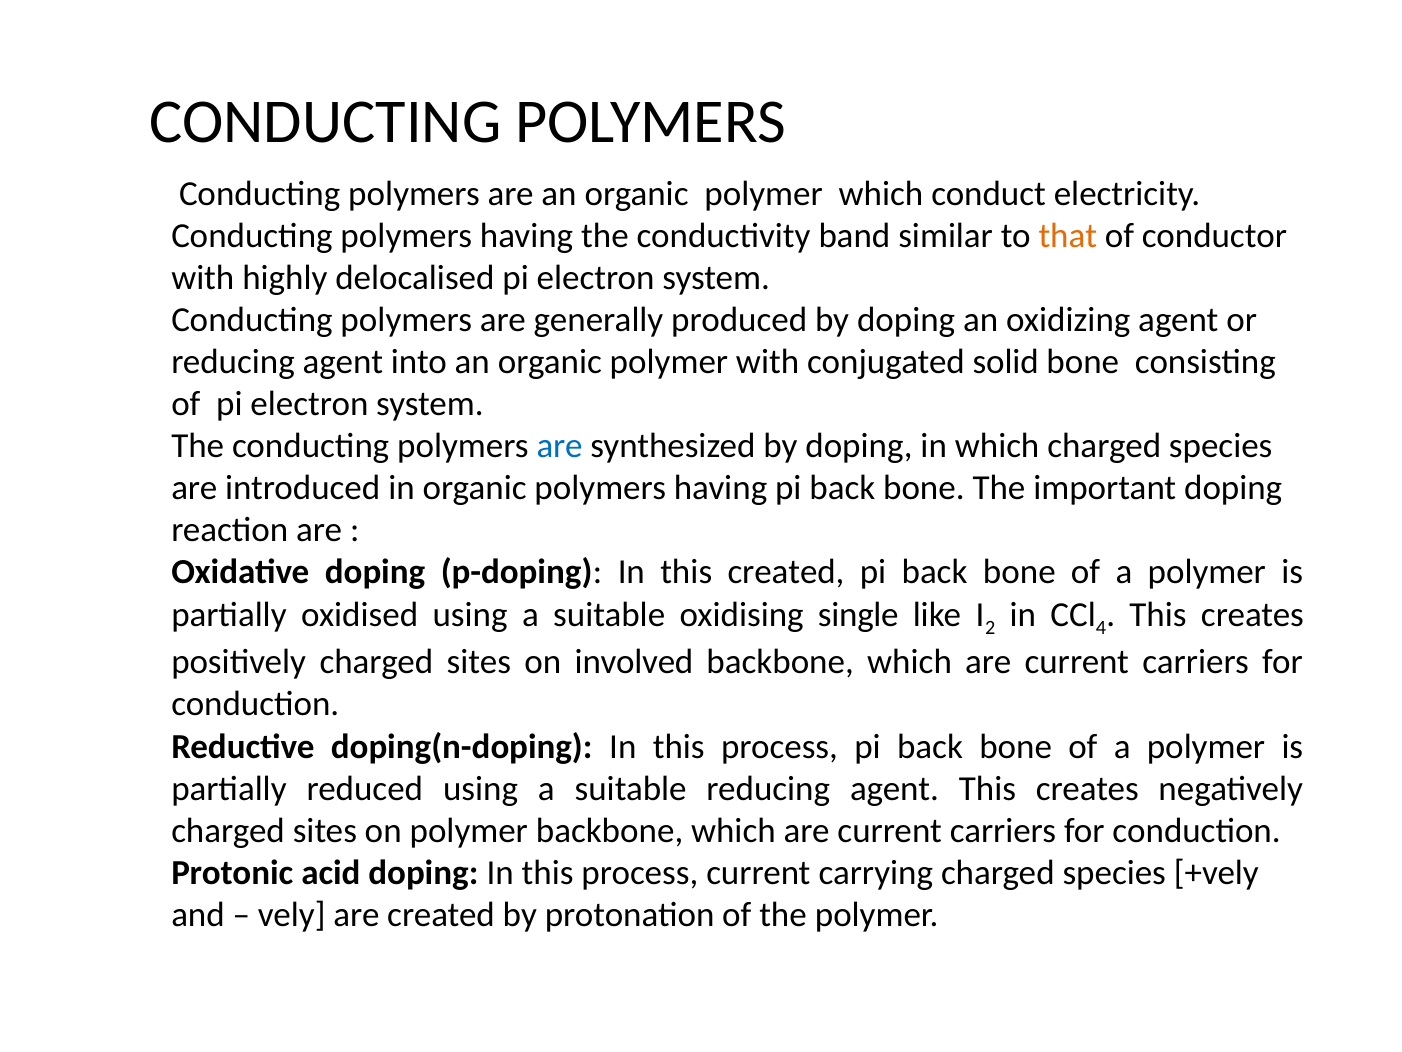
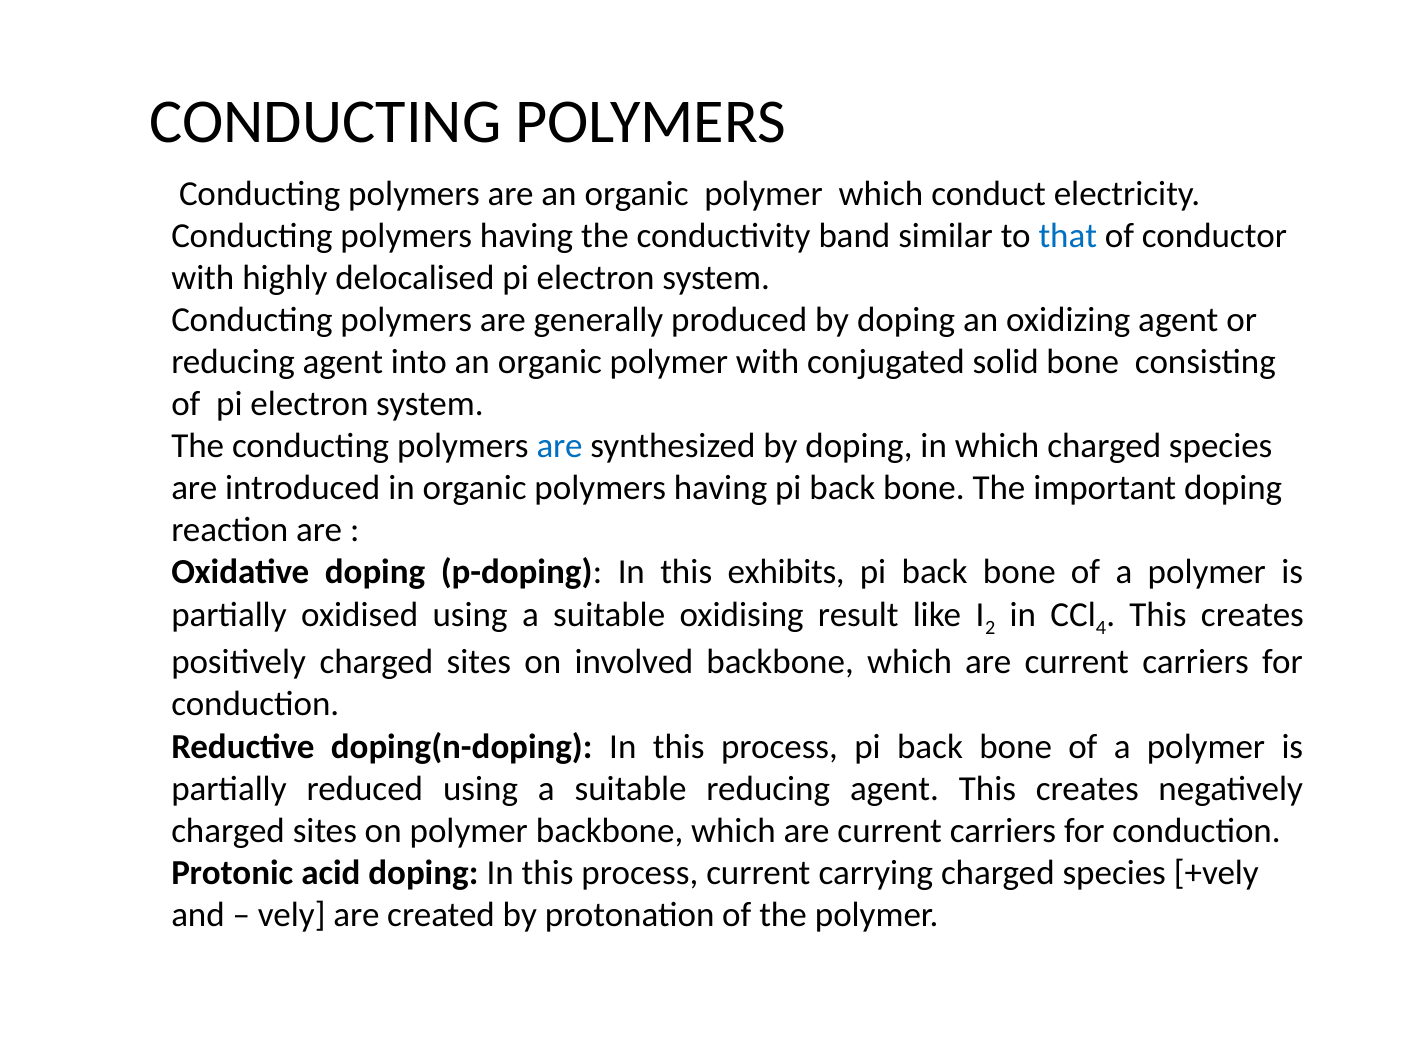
that colour: orange -> blue
this created: created -> exhibits
single: single -> result
